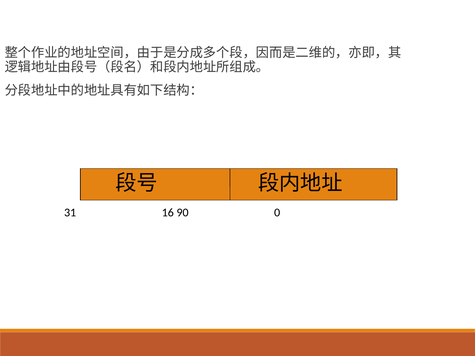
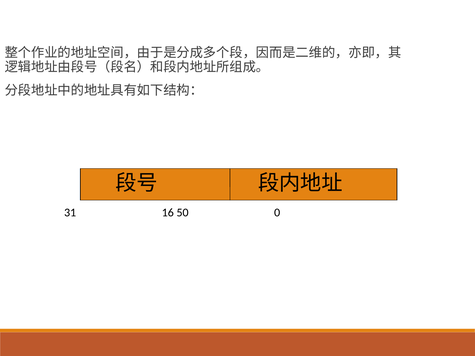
90: 90 -> 50
